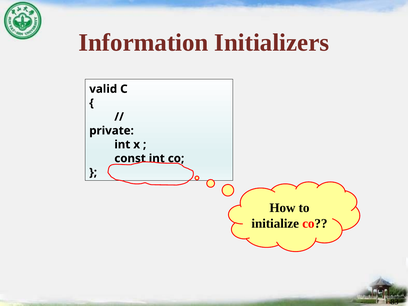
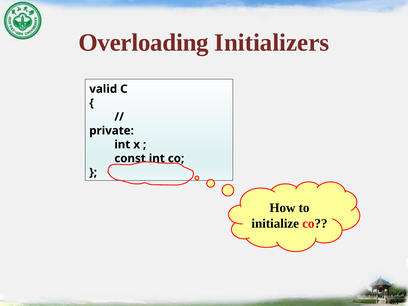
Information: Information -> Overloading
